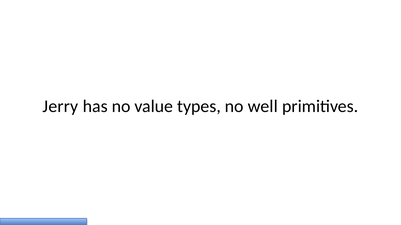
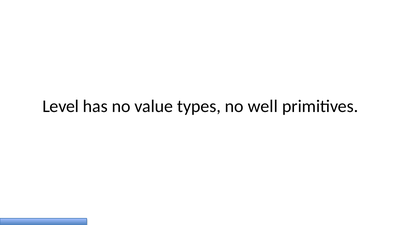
Jerry: Jerry -> Level
